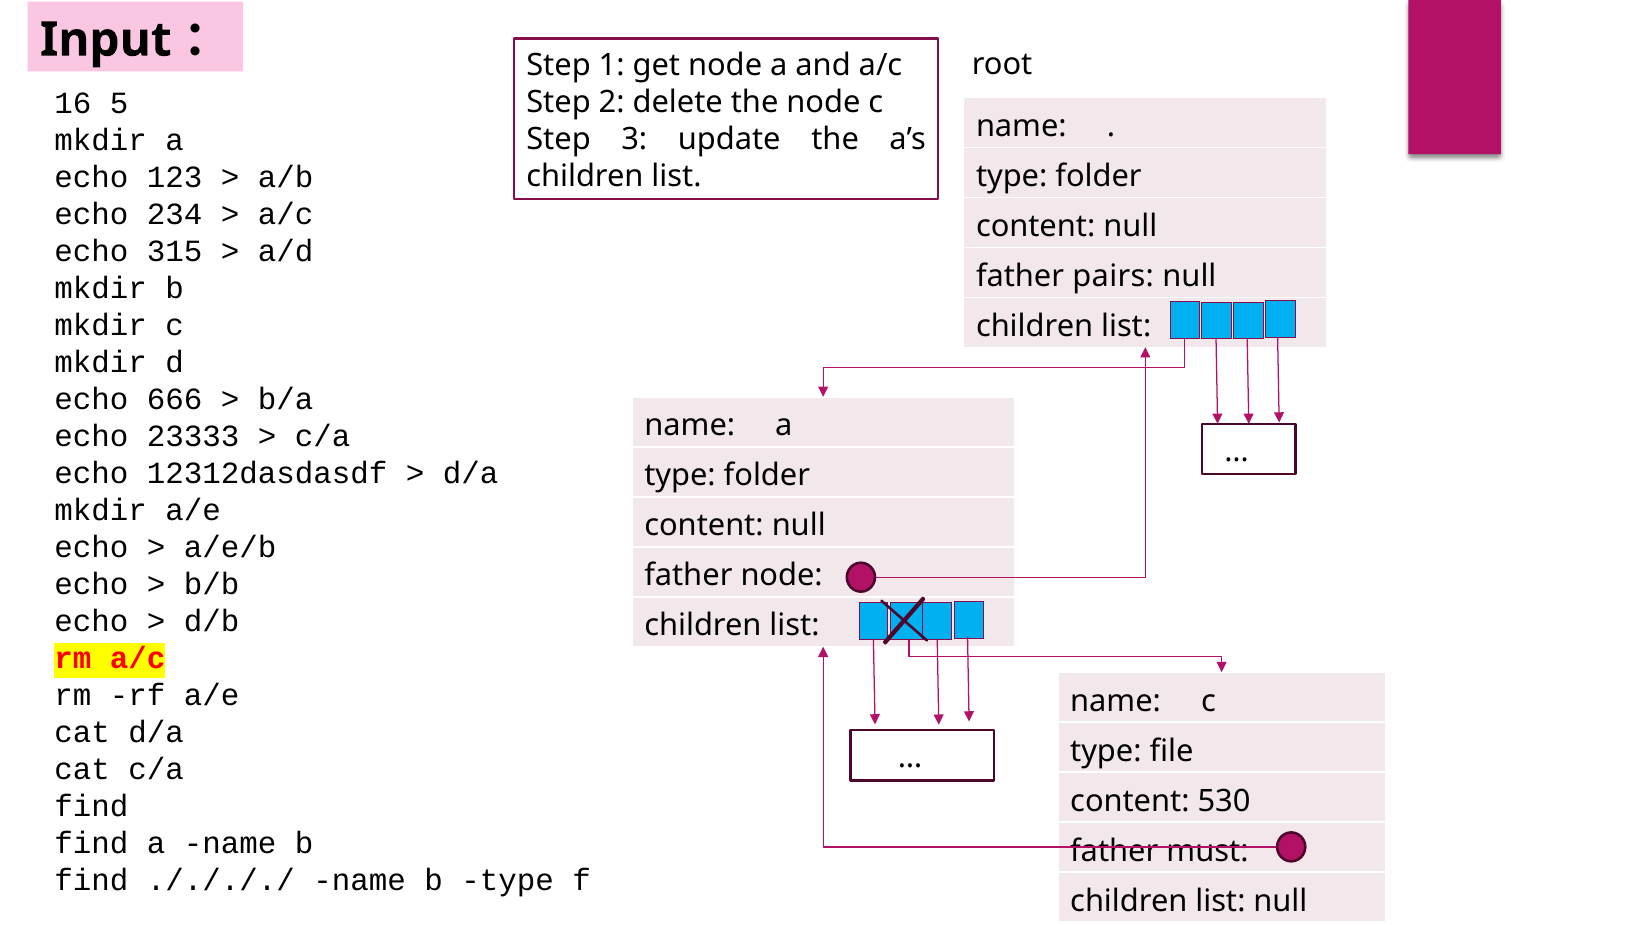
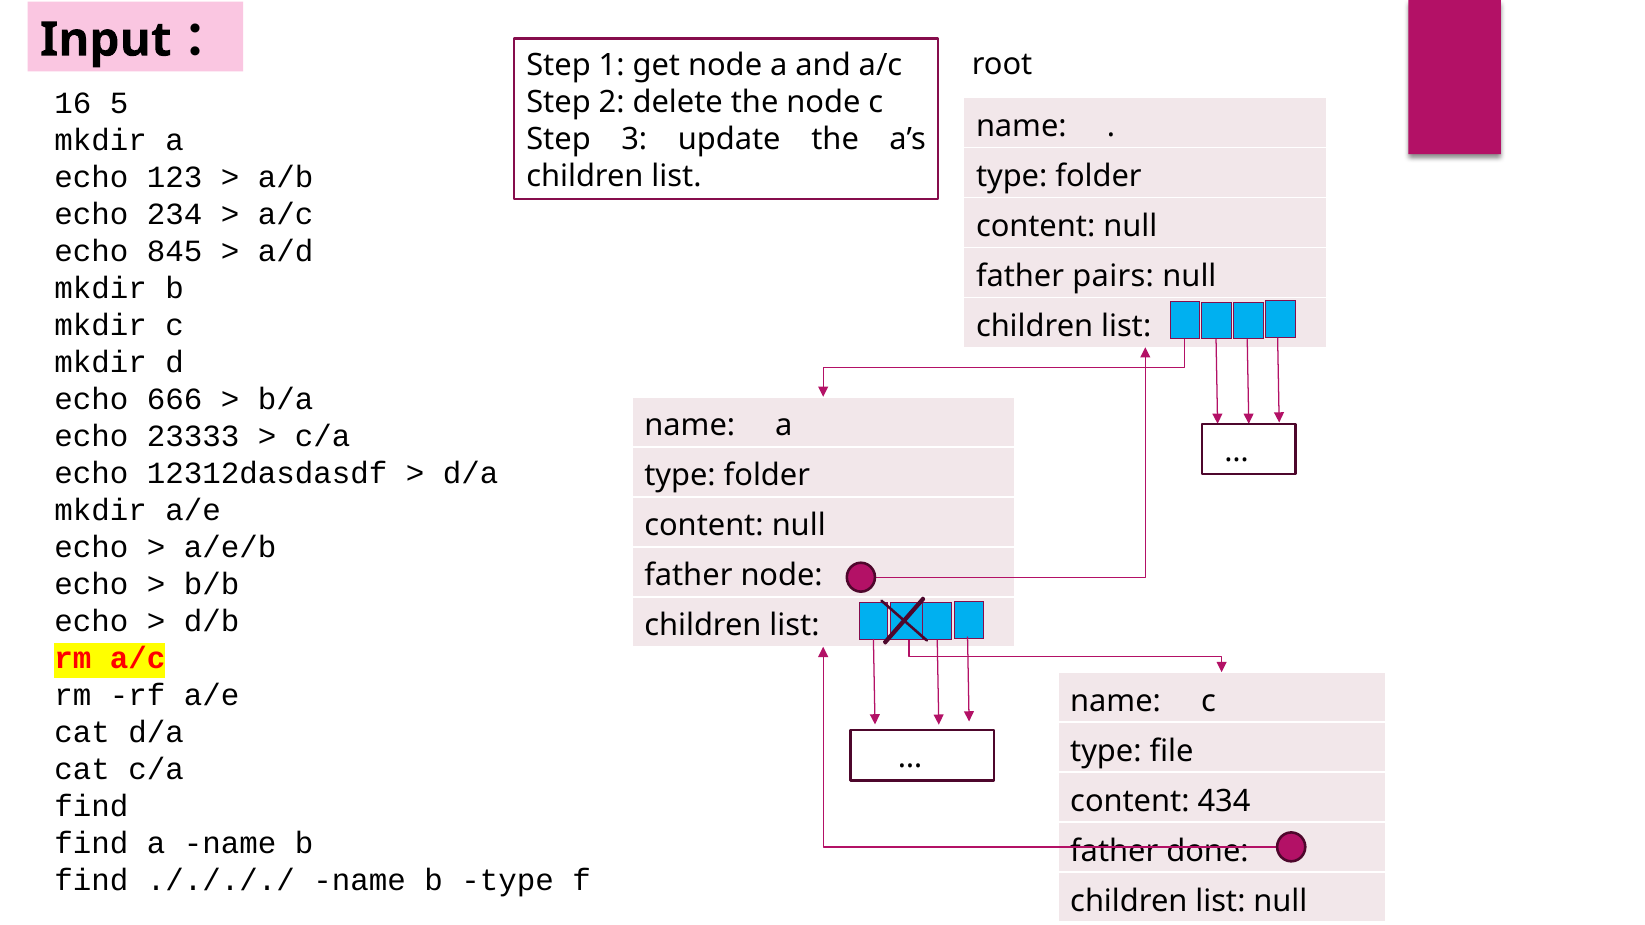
315: 315 -> 845
530: 530 -> 434
must: must -> done
